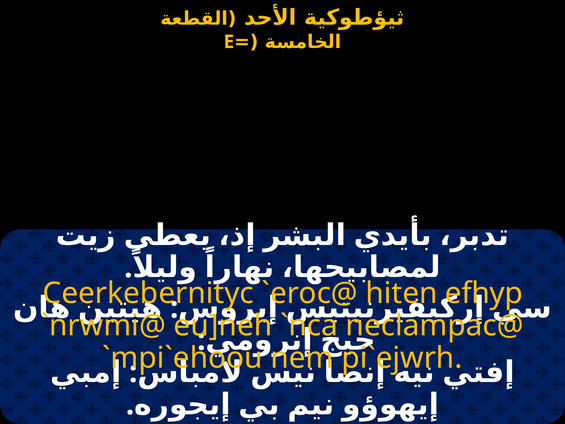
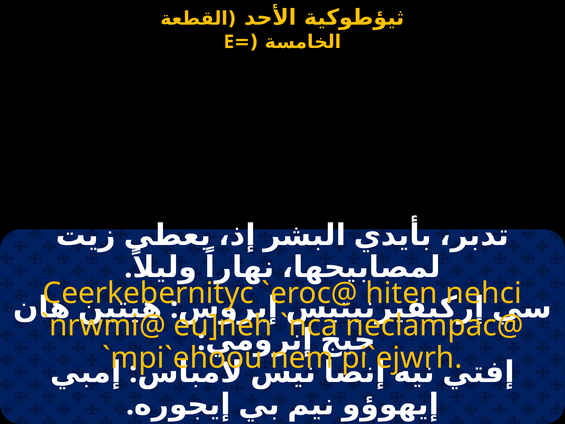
efhyp: efhyp -> nehci
